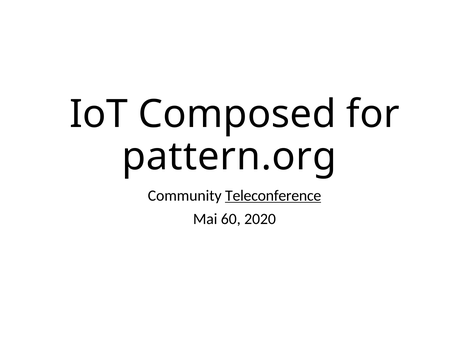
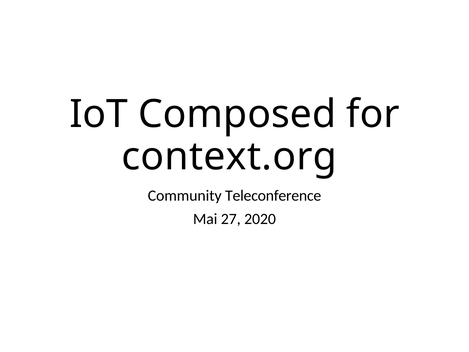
pattern.org: pattern.org -> context.org
Teleconference underline: present -> none
60: 60 -> 27
